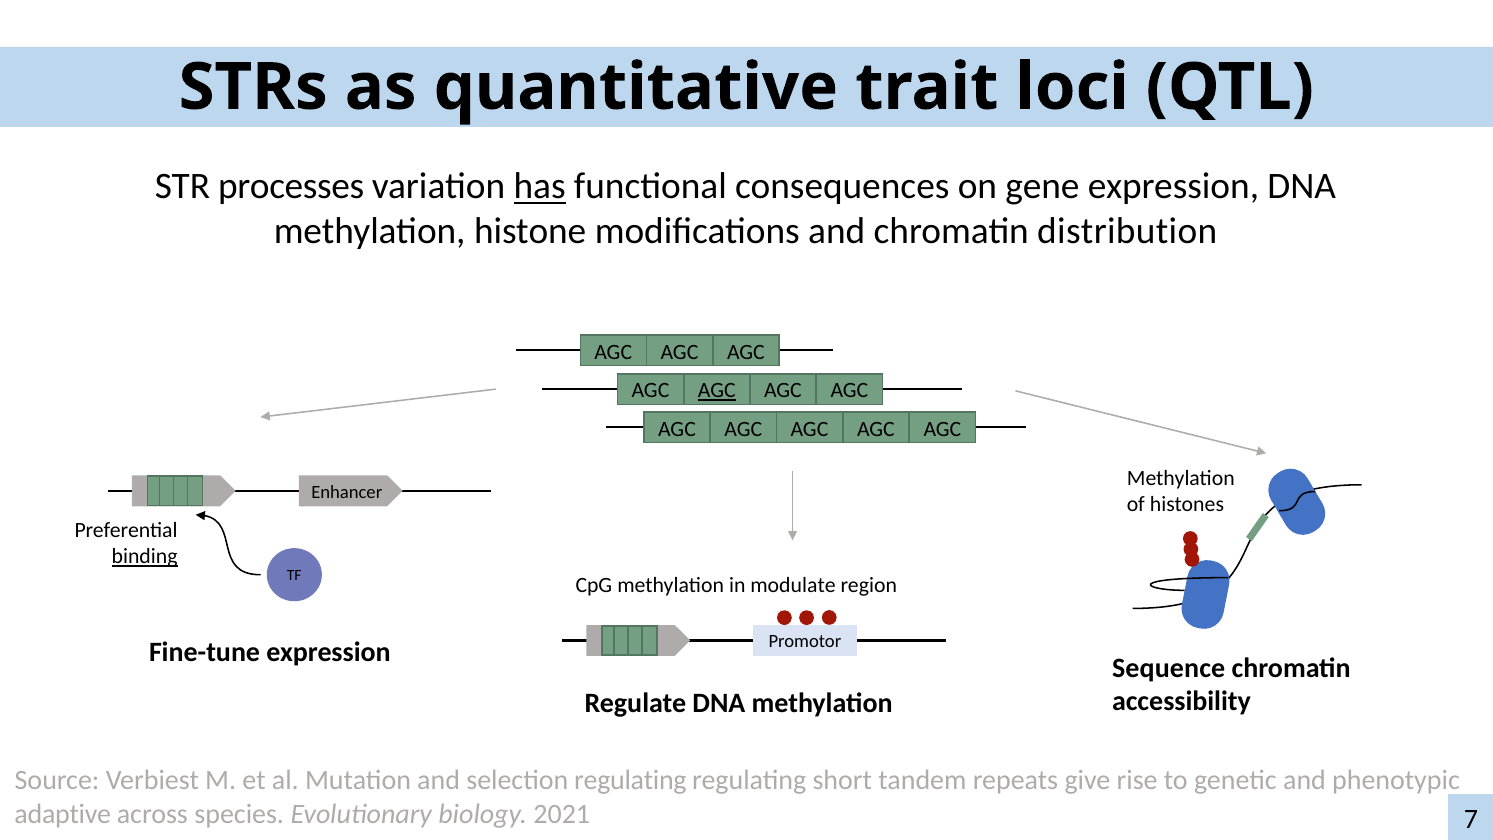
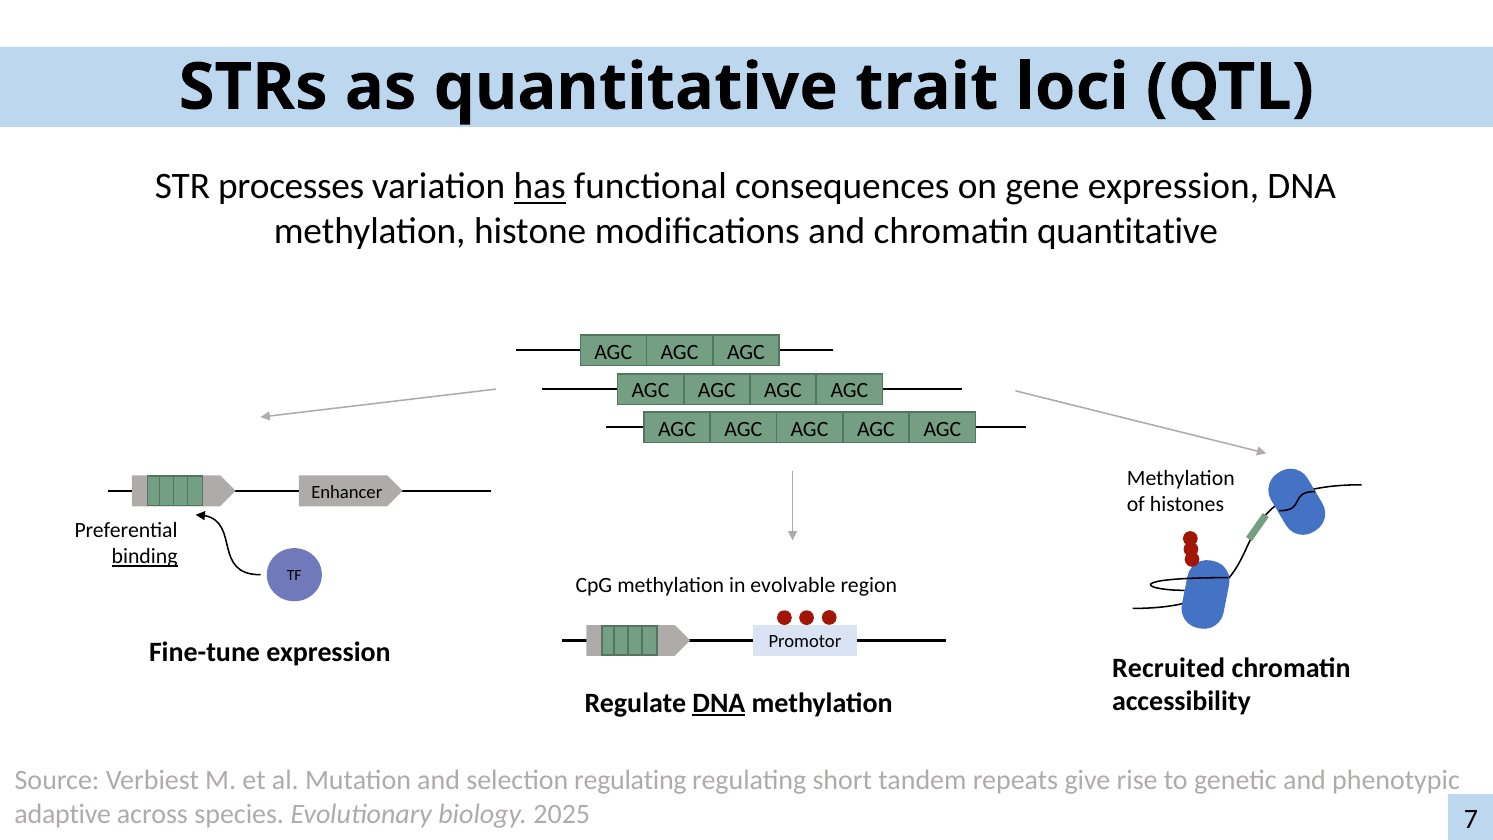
chromatin distribution: distribution -> quantitative
AGC at (717, 391) underline: present -> none
modulate: modulate -> evolvable
Sequence: Sequence -> Recruited
DNA at (719, 703) underline: none -> present
2021: 2021 -> 2025
